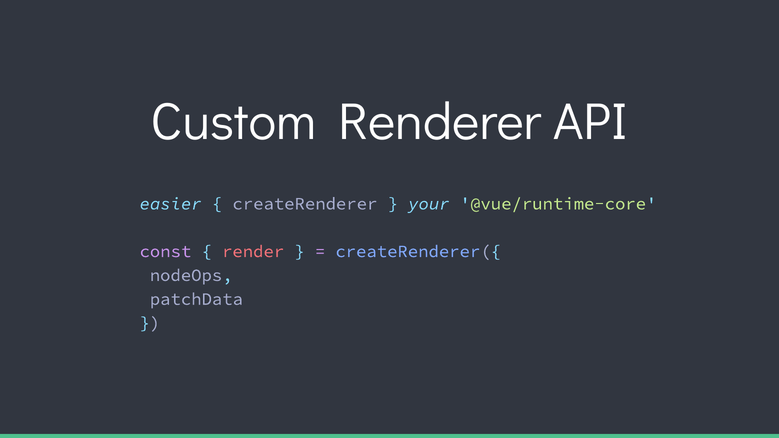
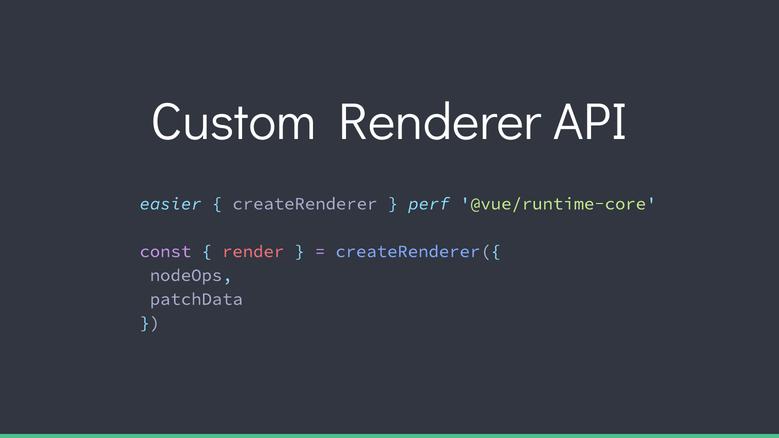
your: your -> perf
